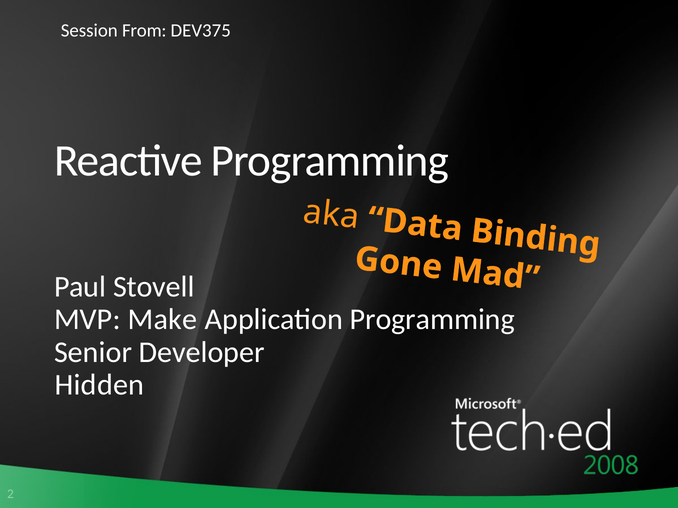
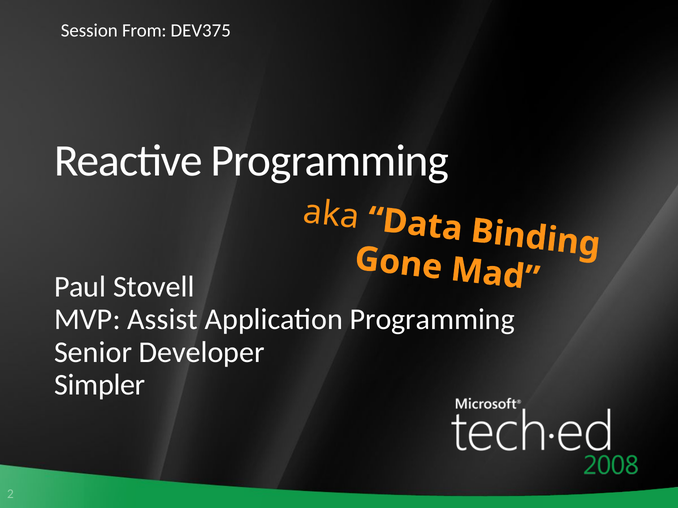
Make: Make -> Assist
Hidden: Hidden -> Simpler
